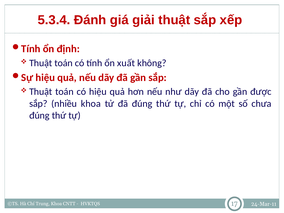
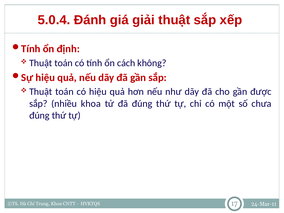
5.3.4: 5.3.4 -> 5.0.4
xuất: xuất -> cách
